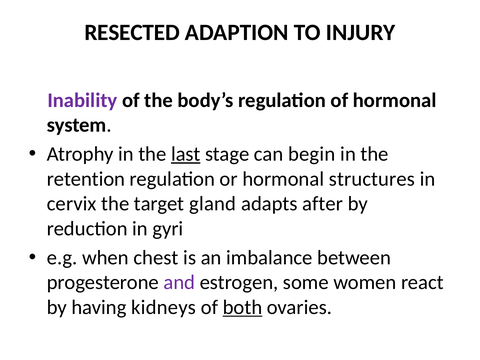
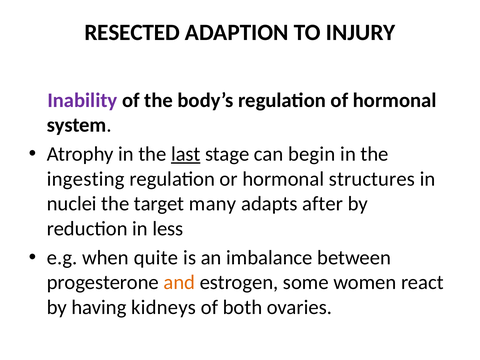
retention: retention -> ingesting
cervix: cervix -> nuclei
gland: gland -> many
gyri: gyri -> less
chest: chest -> quite
and colour: purple -> orange
both underline: present -> none
